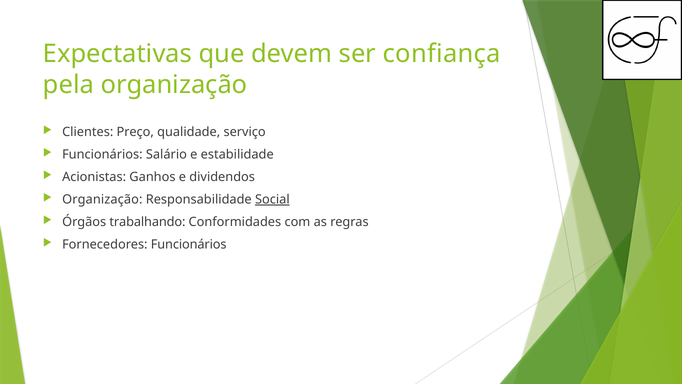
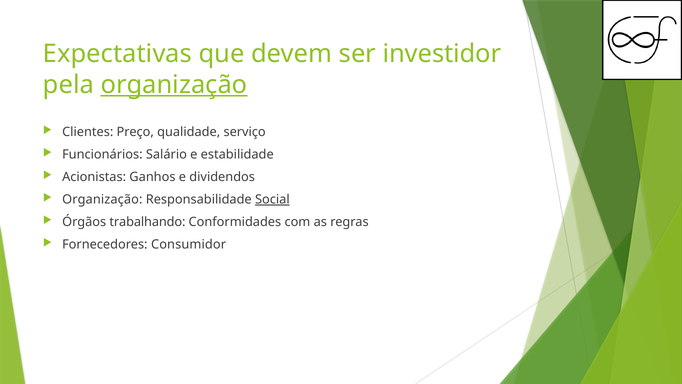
confiança: confiança -> investidor
organização at (174, 84) underline: none -> present
Fornecedores Funcionários: Funcionários -> Consumidor
